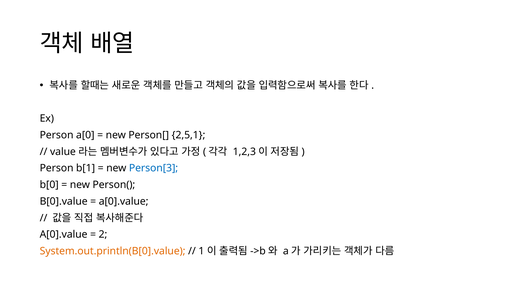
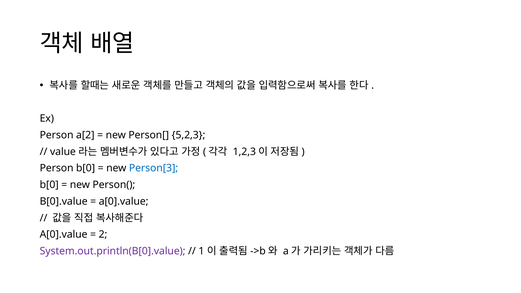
a[0: a[0 -> a[2
2,5,1: 2,5,1 -> 5,2,3
Person b[1: b[1 -> b[0
System.out.println(B[0].value colour: orange -> purple
